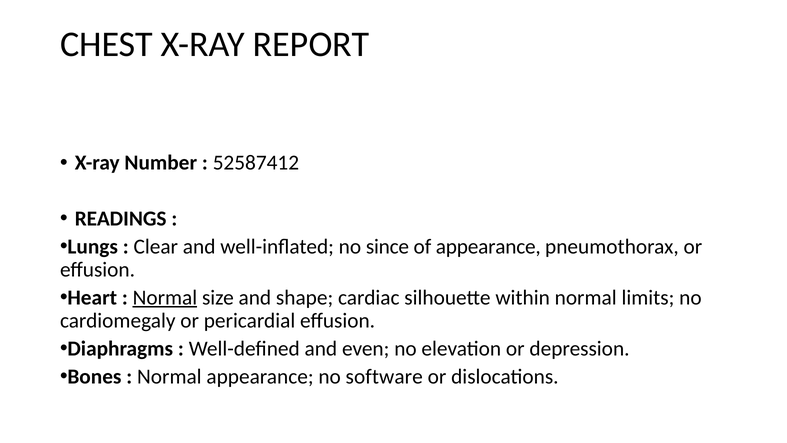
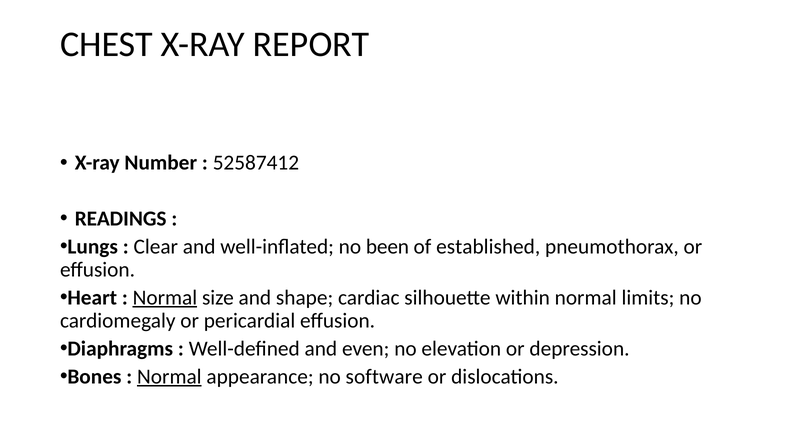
since: since -> been
of appearance: appearance -> established
Normal at (169, 376) underline: none -> present
